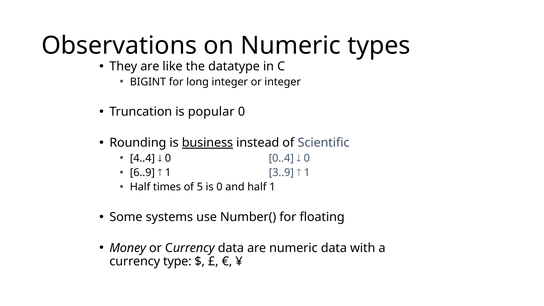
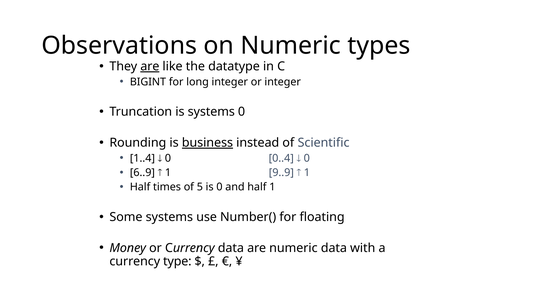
are at (150, 66) underline: none -> present
is popular: popular -> systems
4..4: 4..4 -> 1..4
3..9: 3..9 -> 9..9
